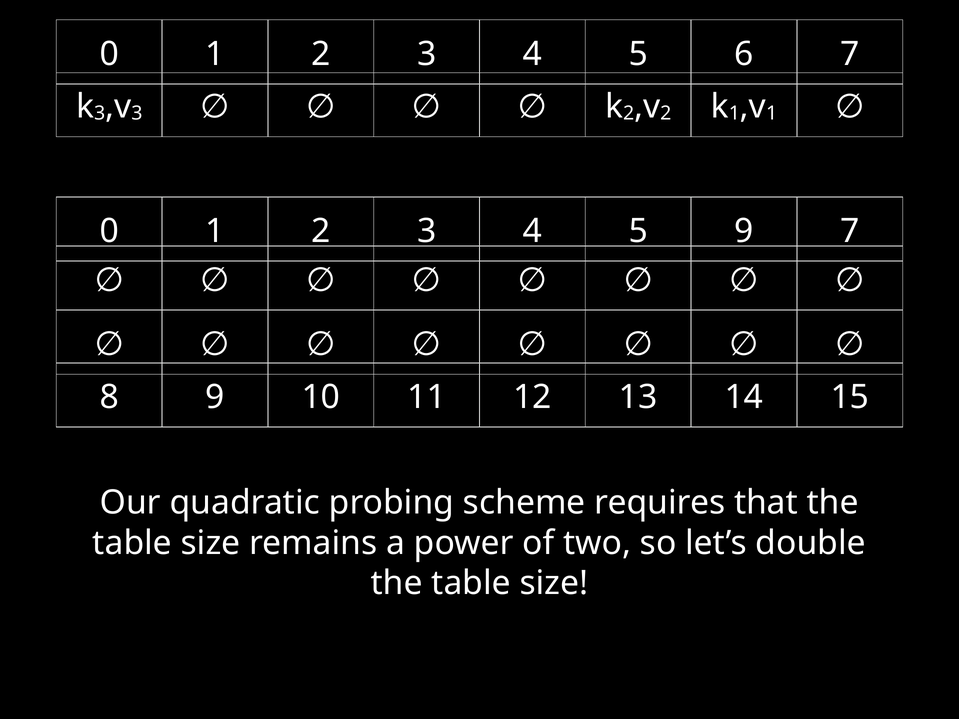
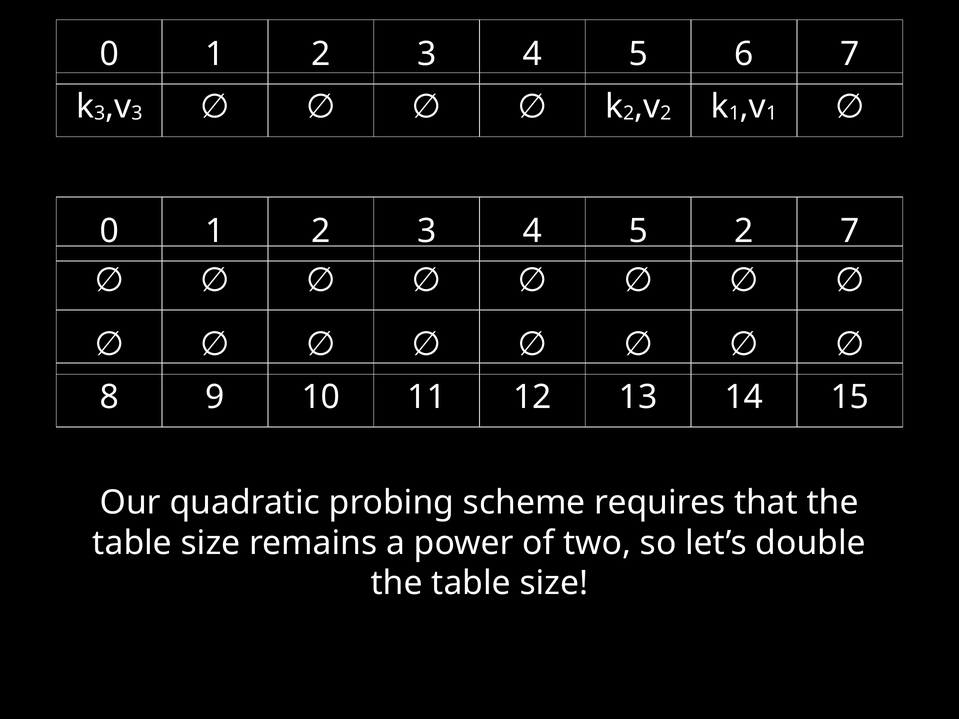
5 9: 9 -> 2
